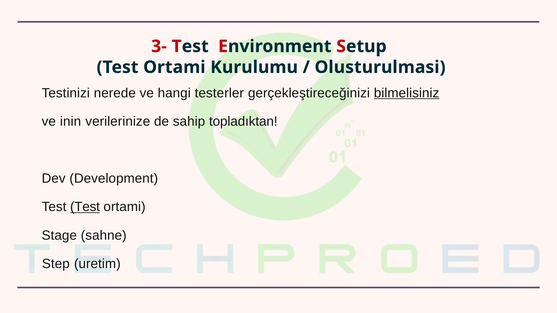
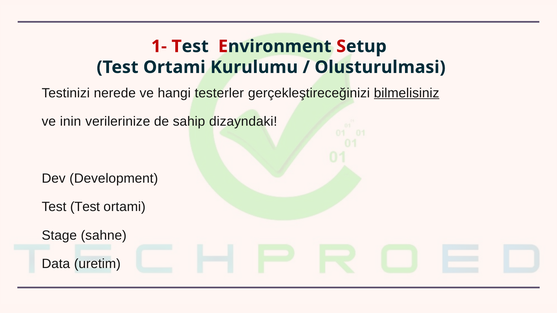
3-: 3- -> 1-
topladıktan: topladıktan -> dizayndaki
Test at (85, 207) underline: present -> none
Step: Step -> Data
